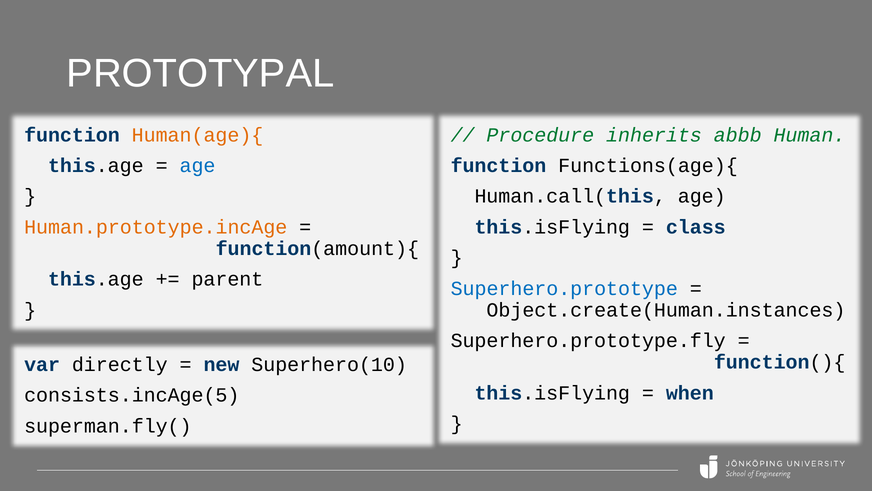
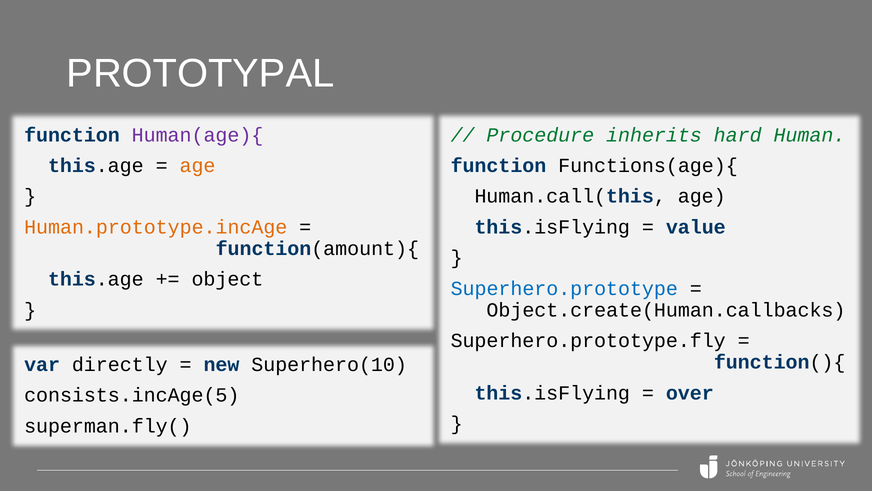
Human(age){ colour: orange -> purple
abbb: abbb -> hard
age at (197, 166) colour: blue -> orange
class: class -> value
parent: parent -> object
Object.create(Human.instances: Object.create(Human.instances -> Object.create(Human.callbacks
when: when -> over
